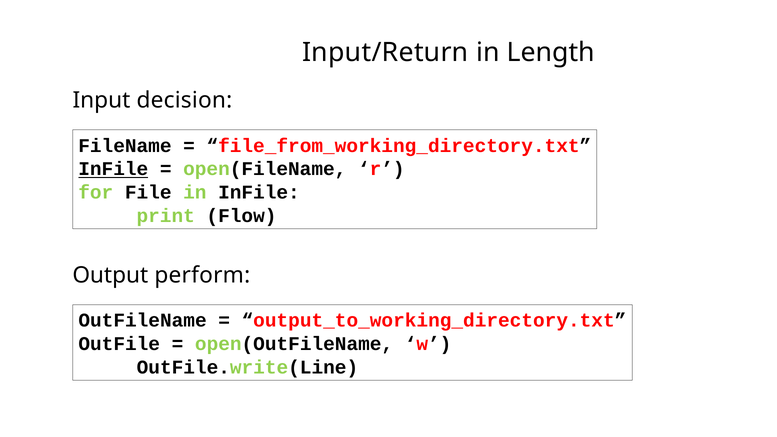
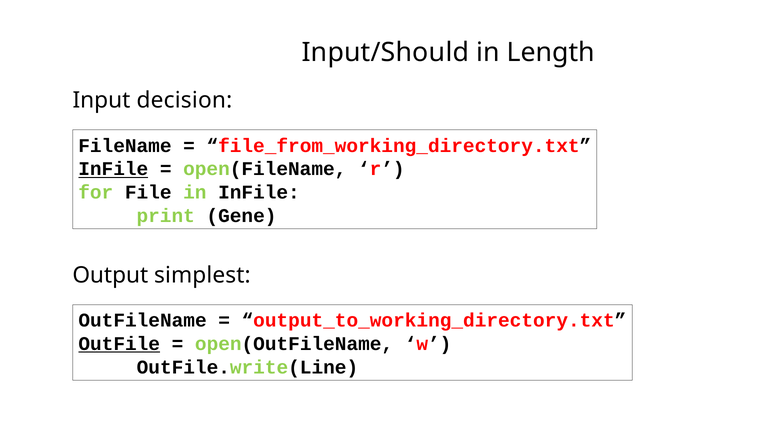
Input/Return: Input/Return -> Input/Should
Flow: Flow -> Gene
perform: perform -> simplest
OutFile underline: none -> present
